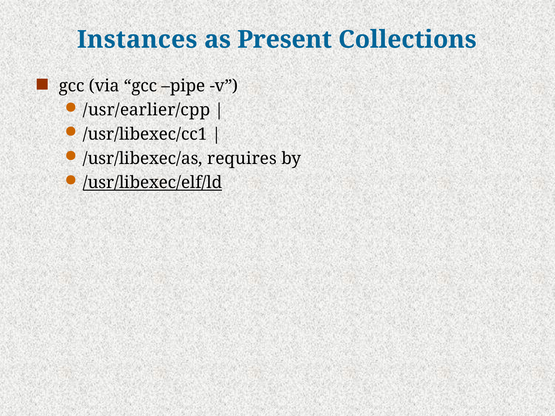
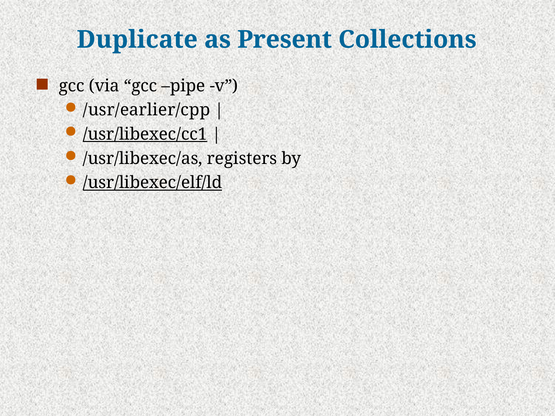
Instances: Instances -> Duplicate
/usr/libexec/cc1 underline: none -> present
requires: requires -> registers
